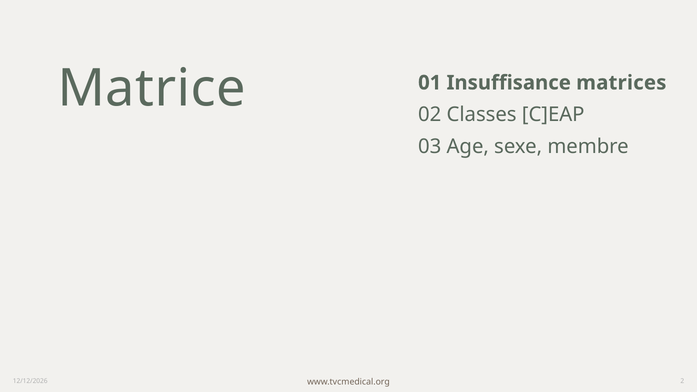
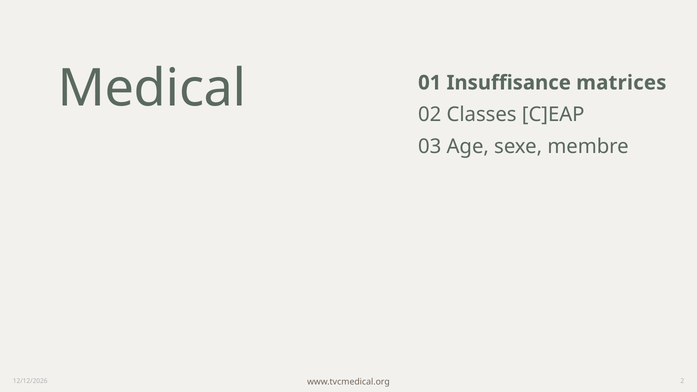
Matrice: Matrice -> Medical
